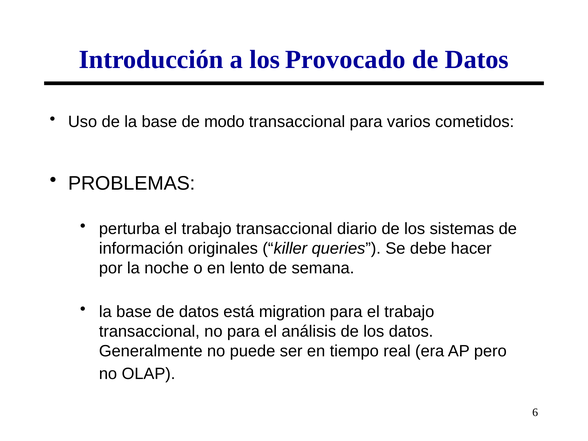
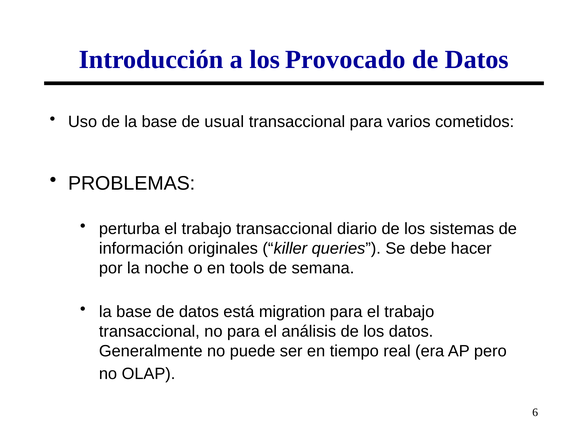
modo: modo -> usual
lento: lento -> tools
